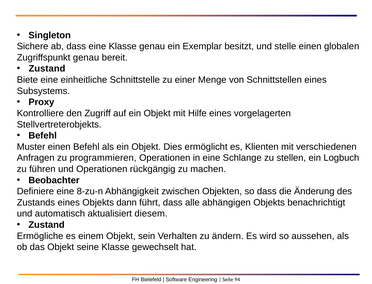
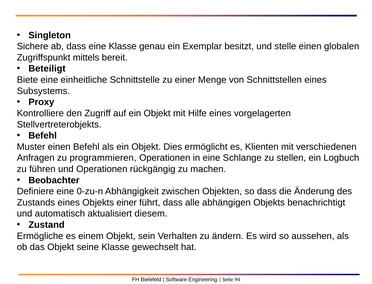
Zugriffspunkt genau: genau -> mittels
Zustand at (47, 69): Zustand -> Beteiligt
8-zu-n: 8-zu-n -> 0-zu-n
Objekts dann: dann -> einer
